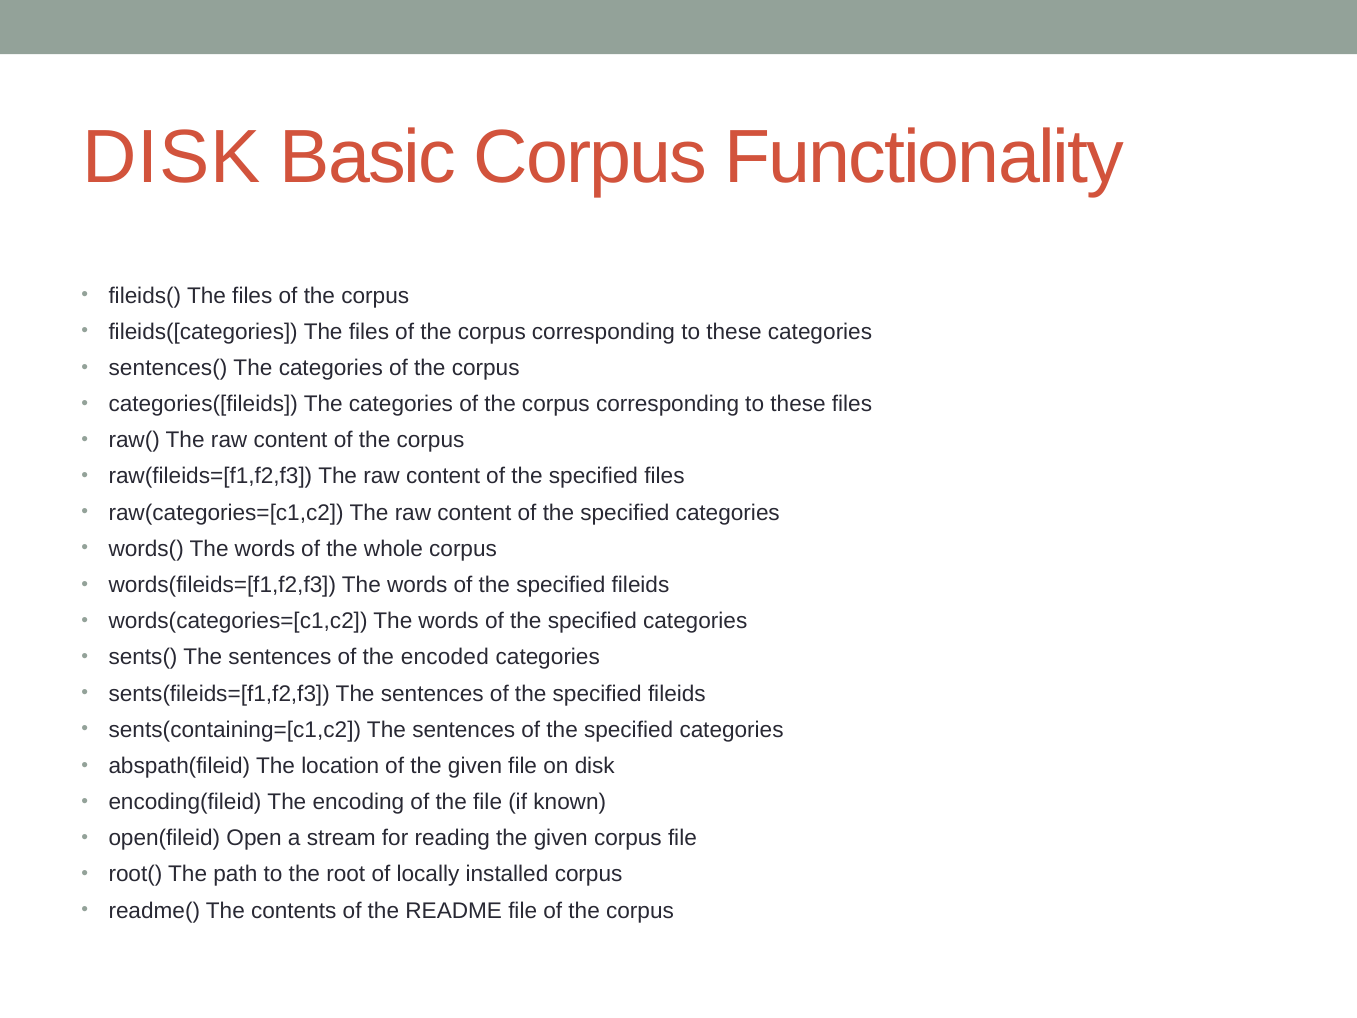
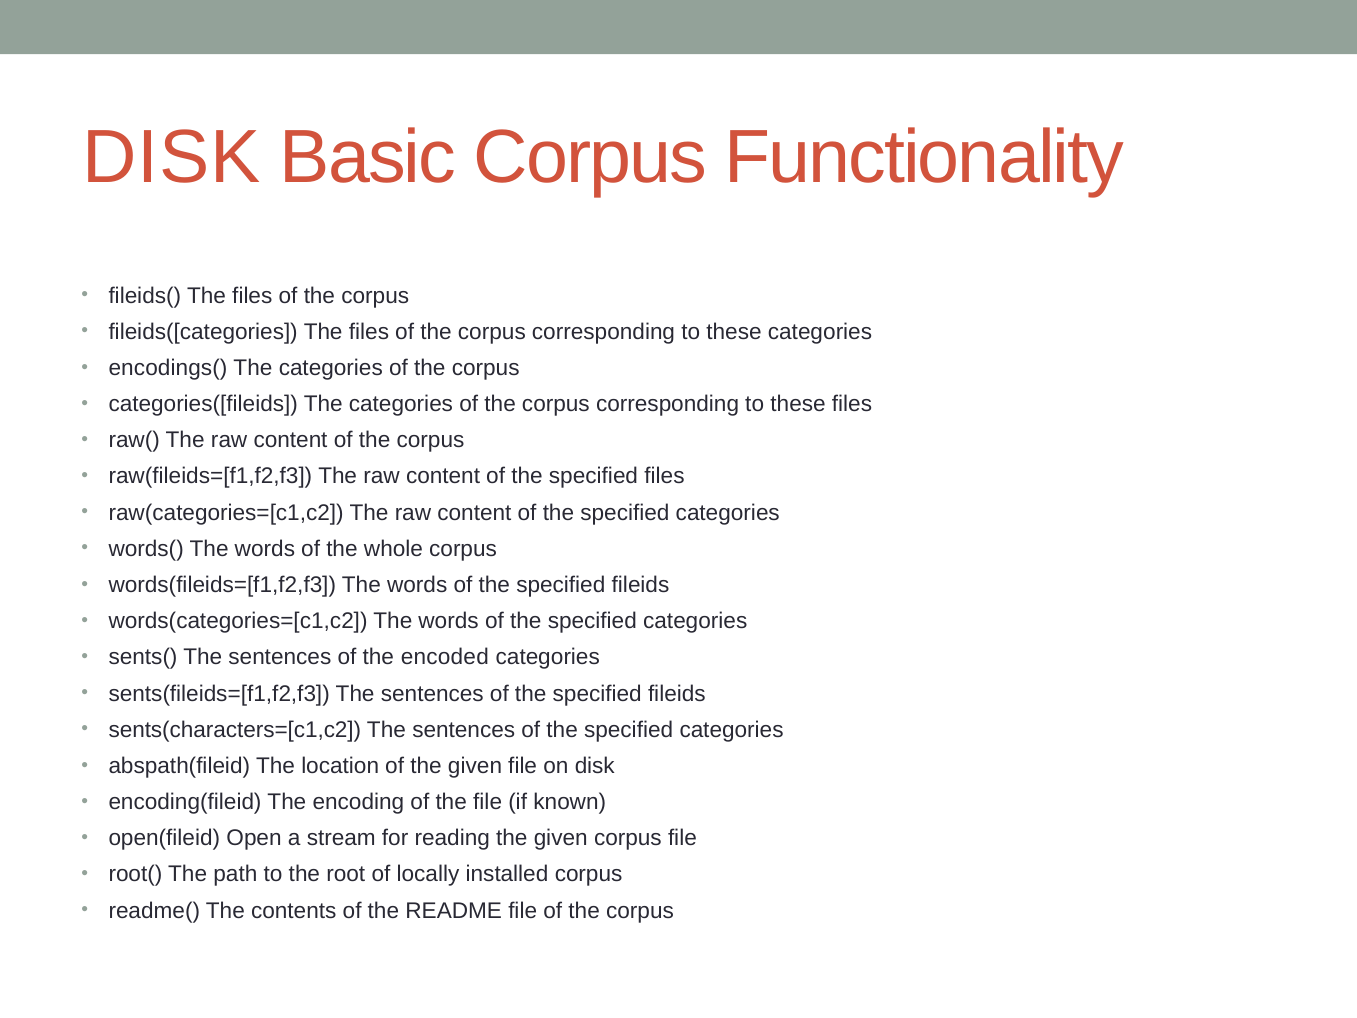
sentences(: sentences( -> encodings(
sents(containing=[c1,c2: sents(containing=[c1,c2 -> sents(characters=[c1,c2
